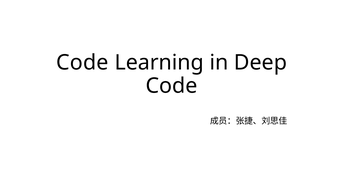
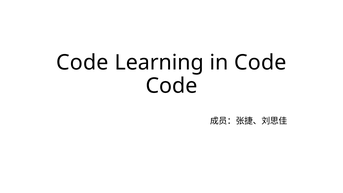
in Deep: Deep -> Code
